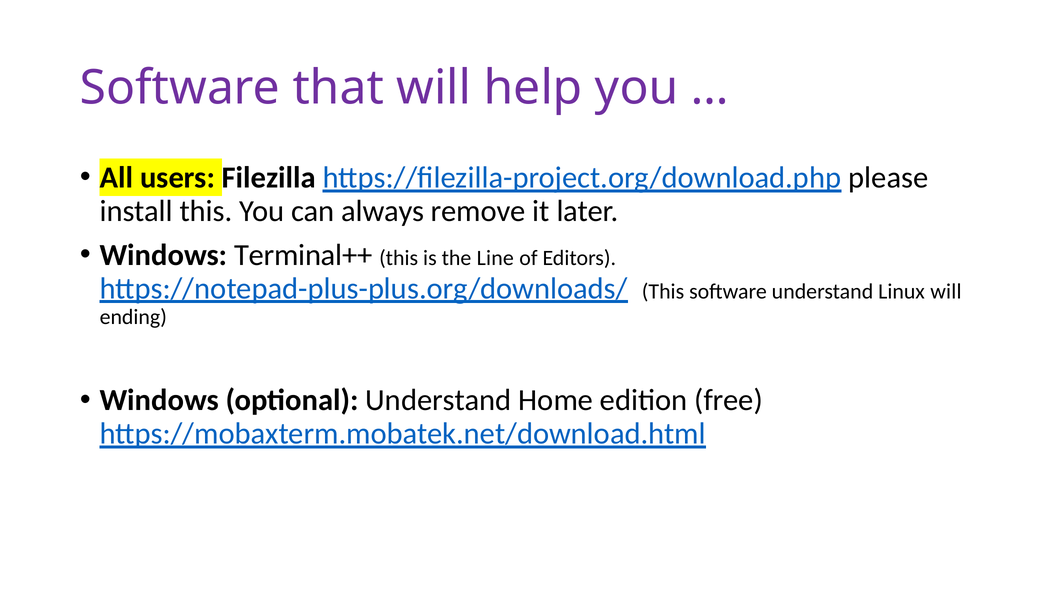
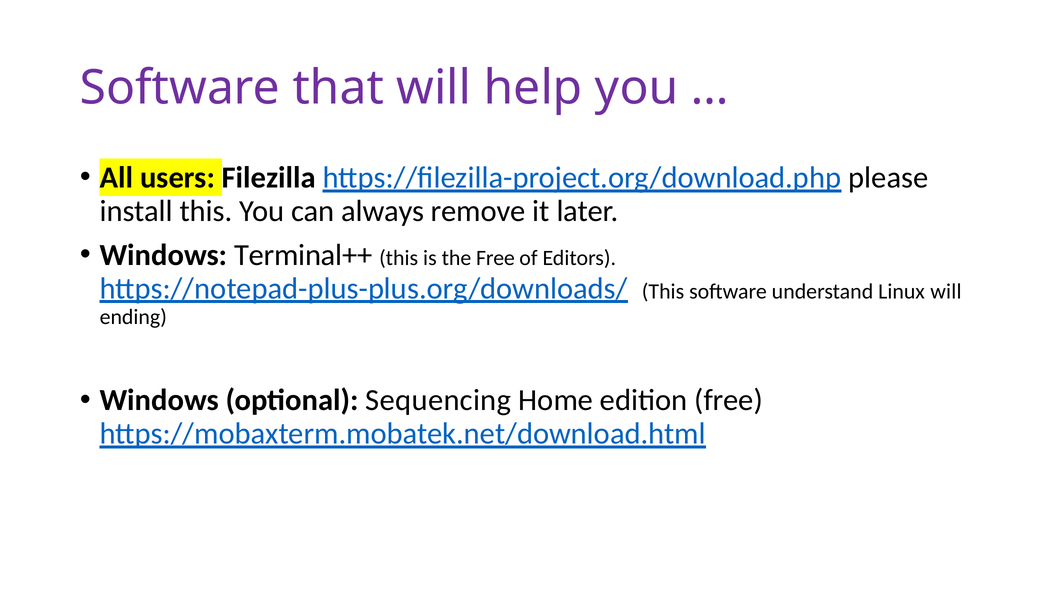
the Line: Line -> Free
optional Understand: Understand -> Sequencing
